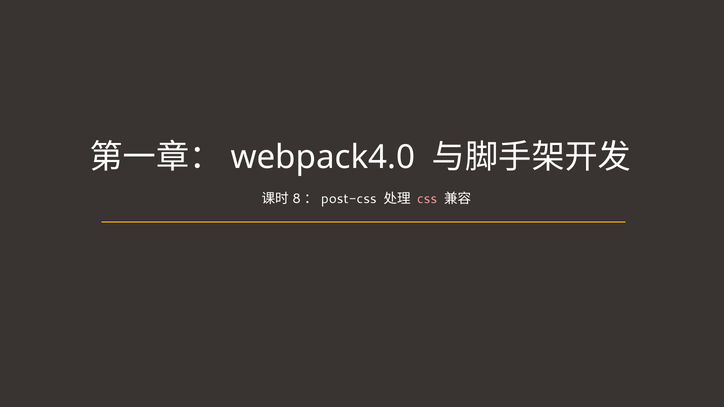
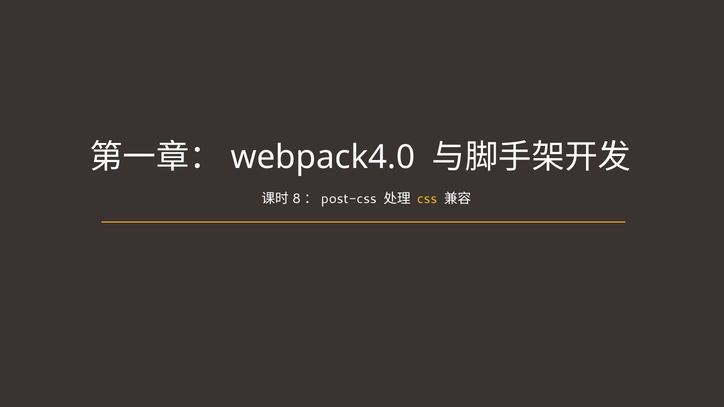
css colour: pink -> yellow
